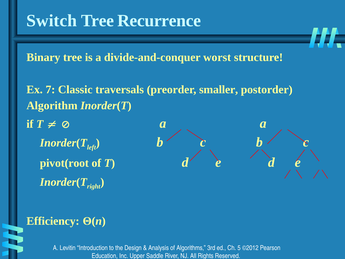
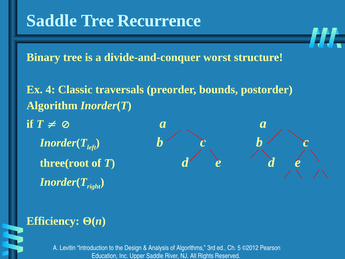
Switch at (52, 21): Switch -> Saddle
7: 7 -> 4
smaller: smaller -> bounds
pivot(root: pivot(root -> three(root
